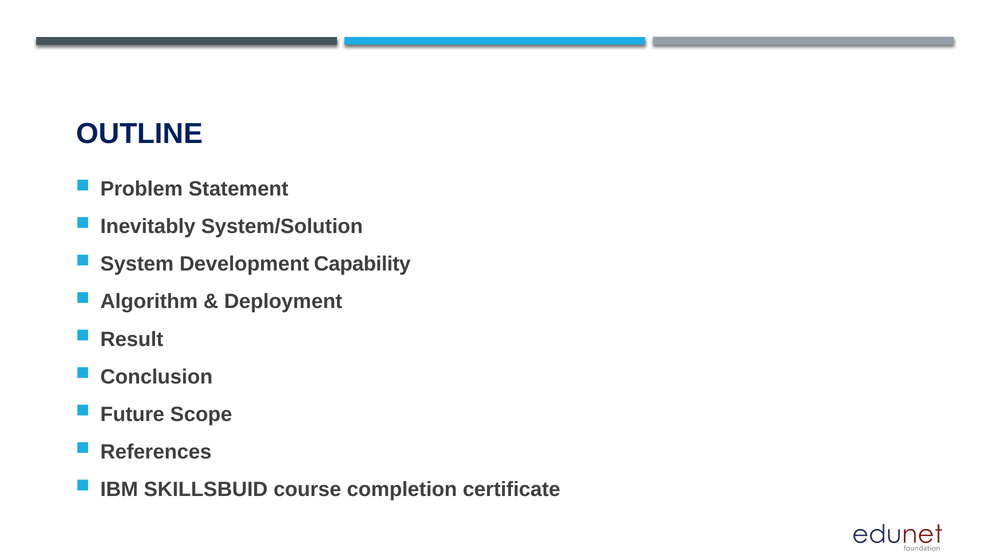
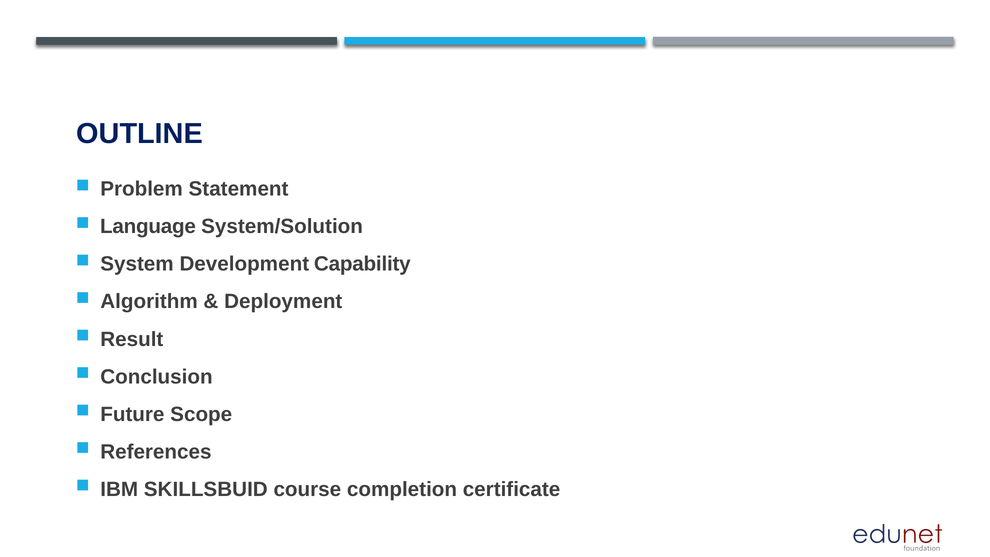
Inevitably: Inevitably -> Language
